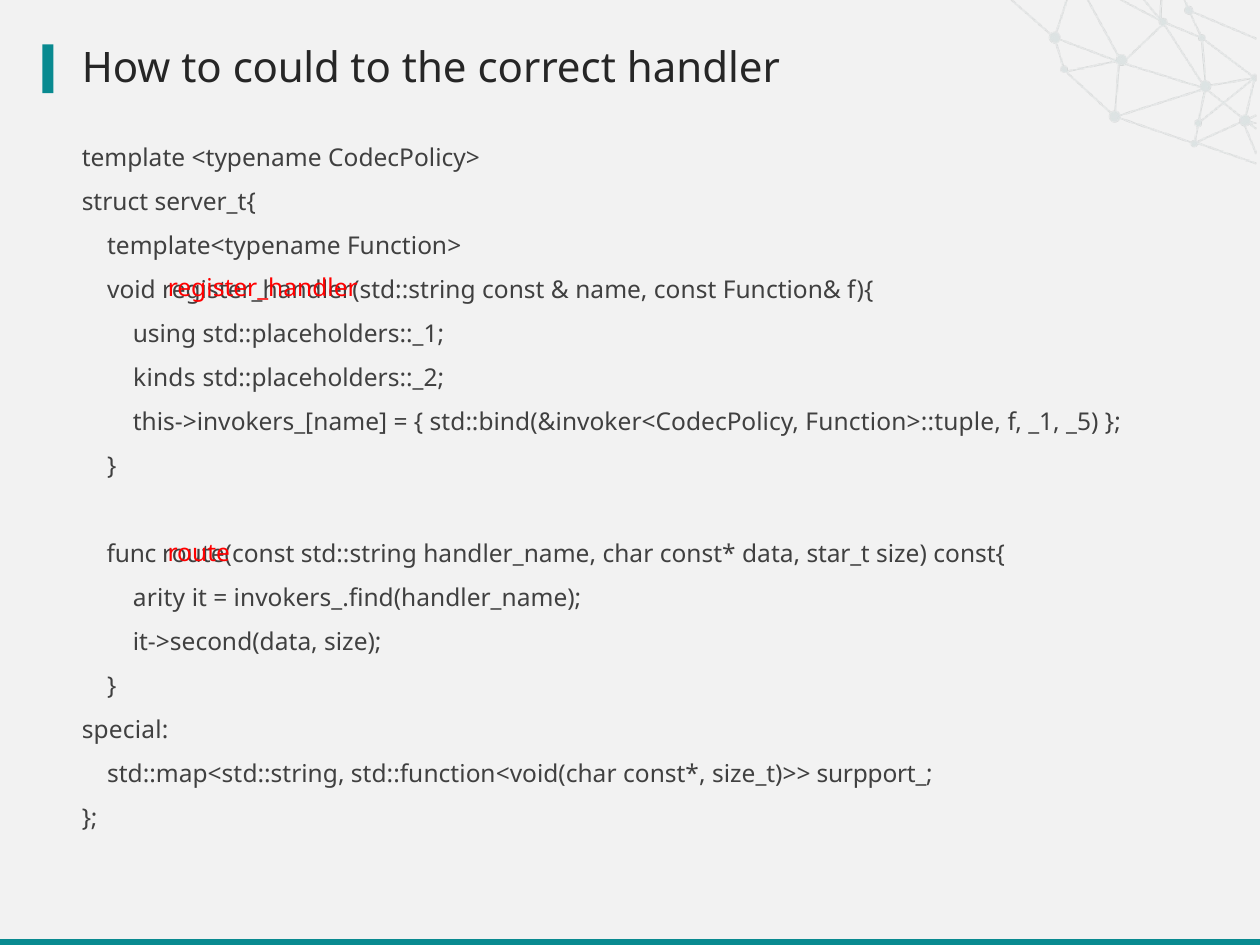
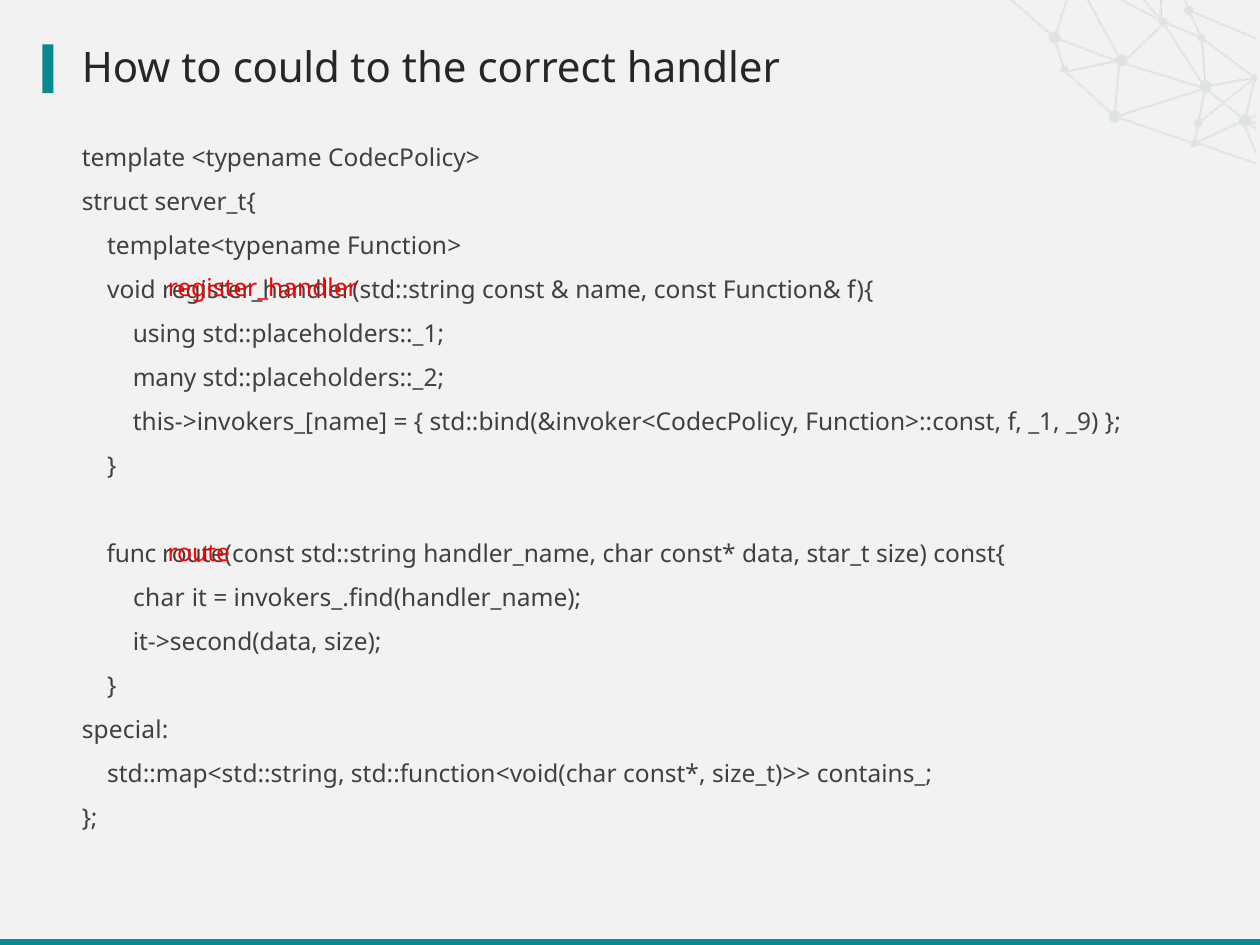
kinds: kinds -> many
Function>::tuple: Function>::tuple -> Function>::const
_5: _5 -> _9
arity at (159, 598): arity -> char
surpport_: surpport_ -> contains_
